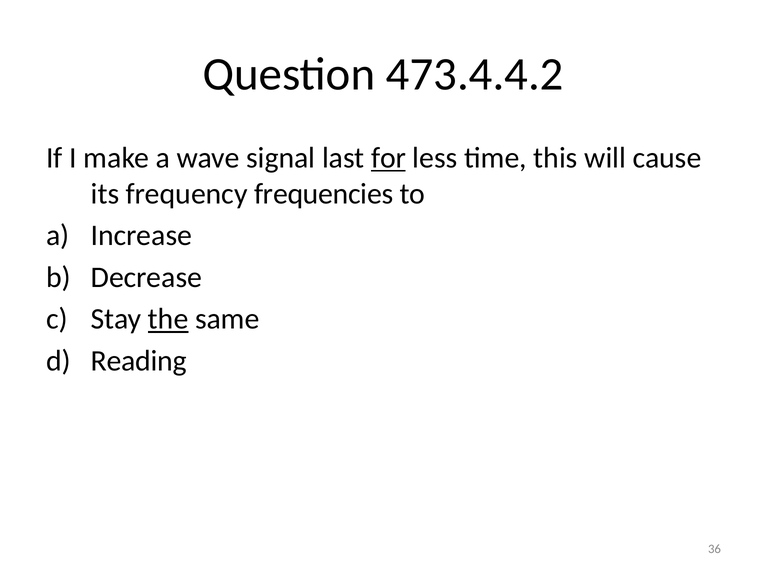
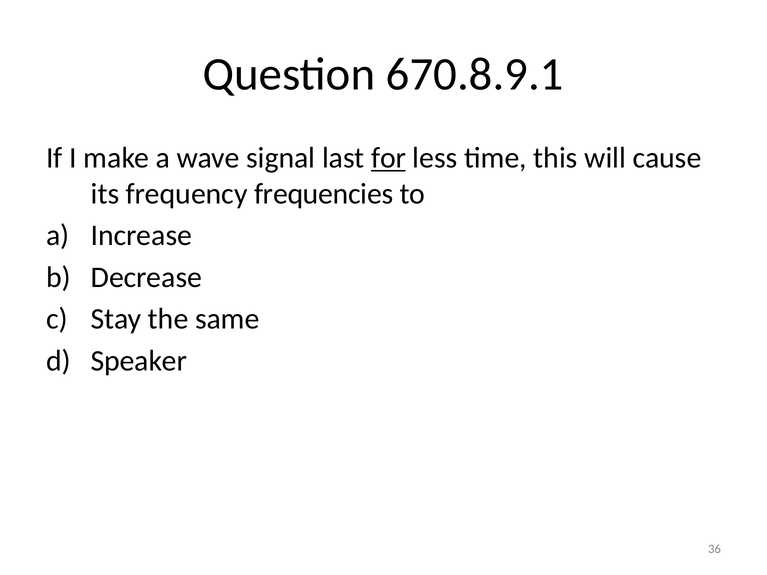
473.4.4.2: 473.4.4.2 -> 670.8.9.1
the underline: present -> none
Reading: Reading -> Speaker
